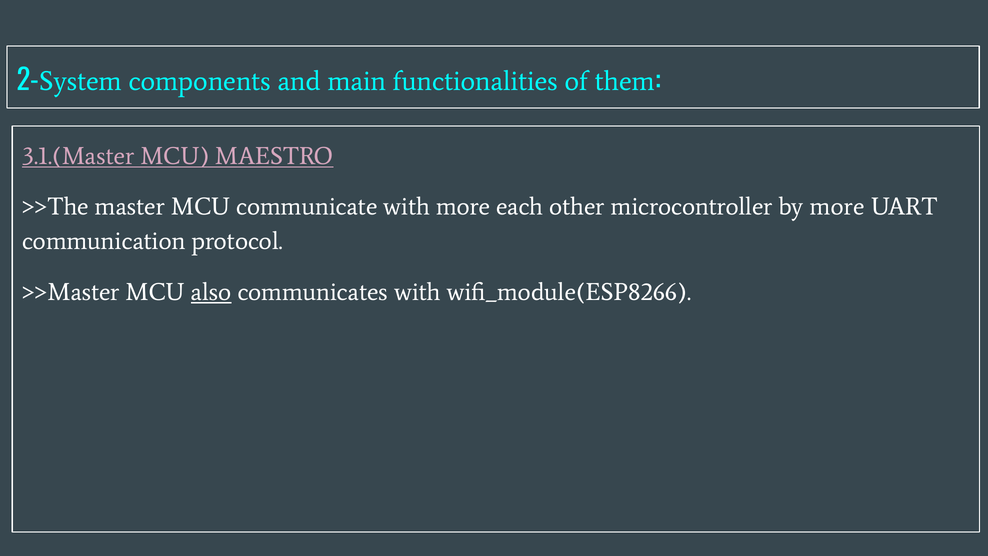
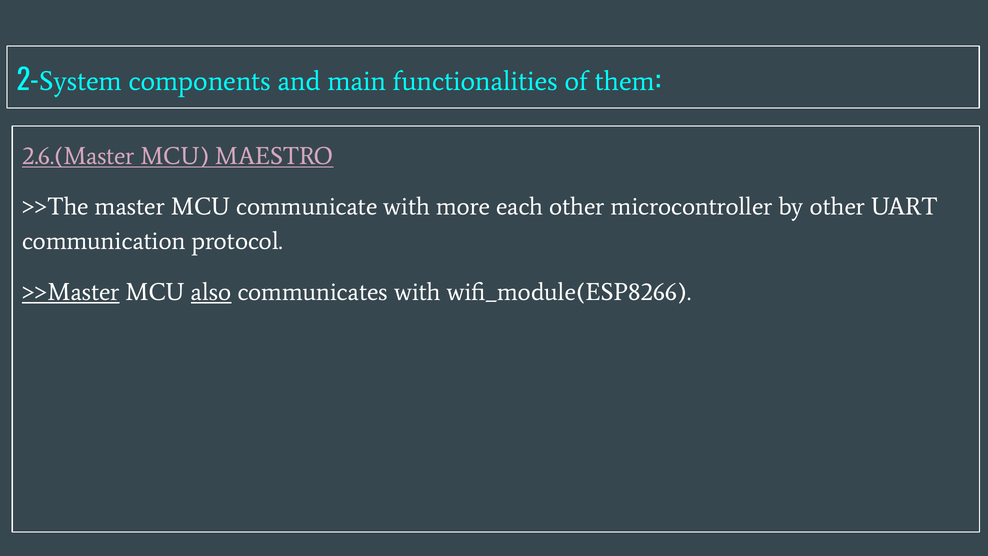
3.1.(Master: 3.1.(Master -> 2.6.(Master
by more: more -> other
>>Master underline: none -> present
